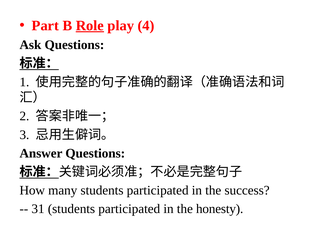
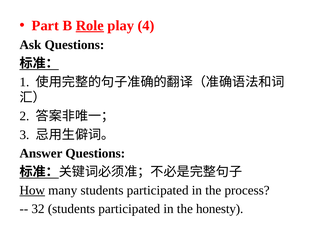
How underline: none -> present
success: success -> process
31: 31 -> 32
